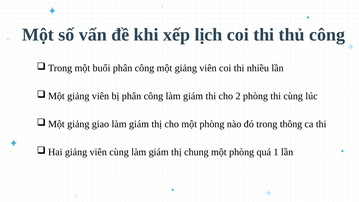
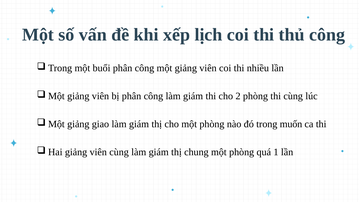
thông: thông -> muốn
